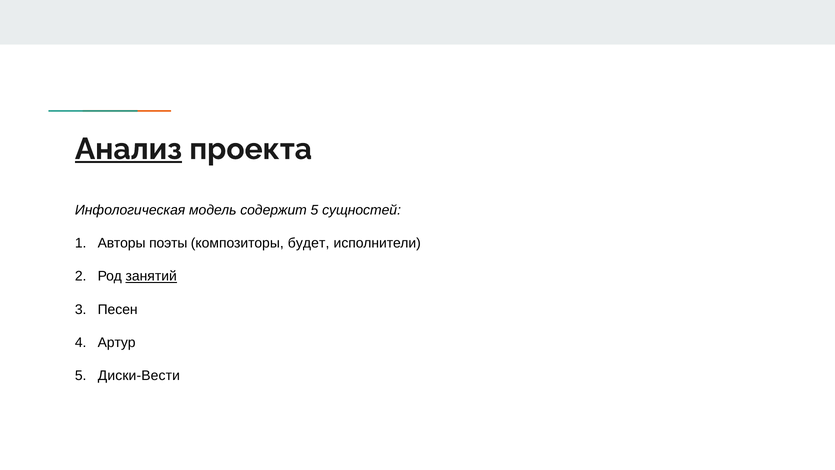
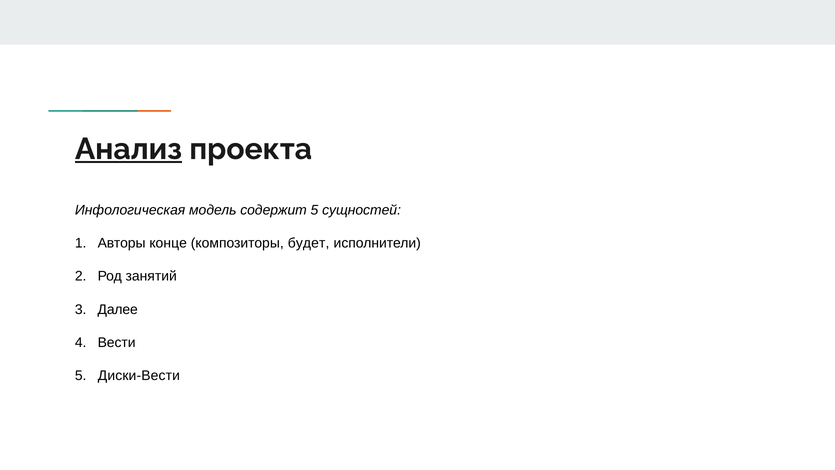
поэты: поэты -> конце
занятий underline: present -> none
Песен: Песен -> Далее
Артур: Артур -> Вести
